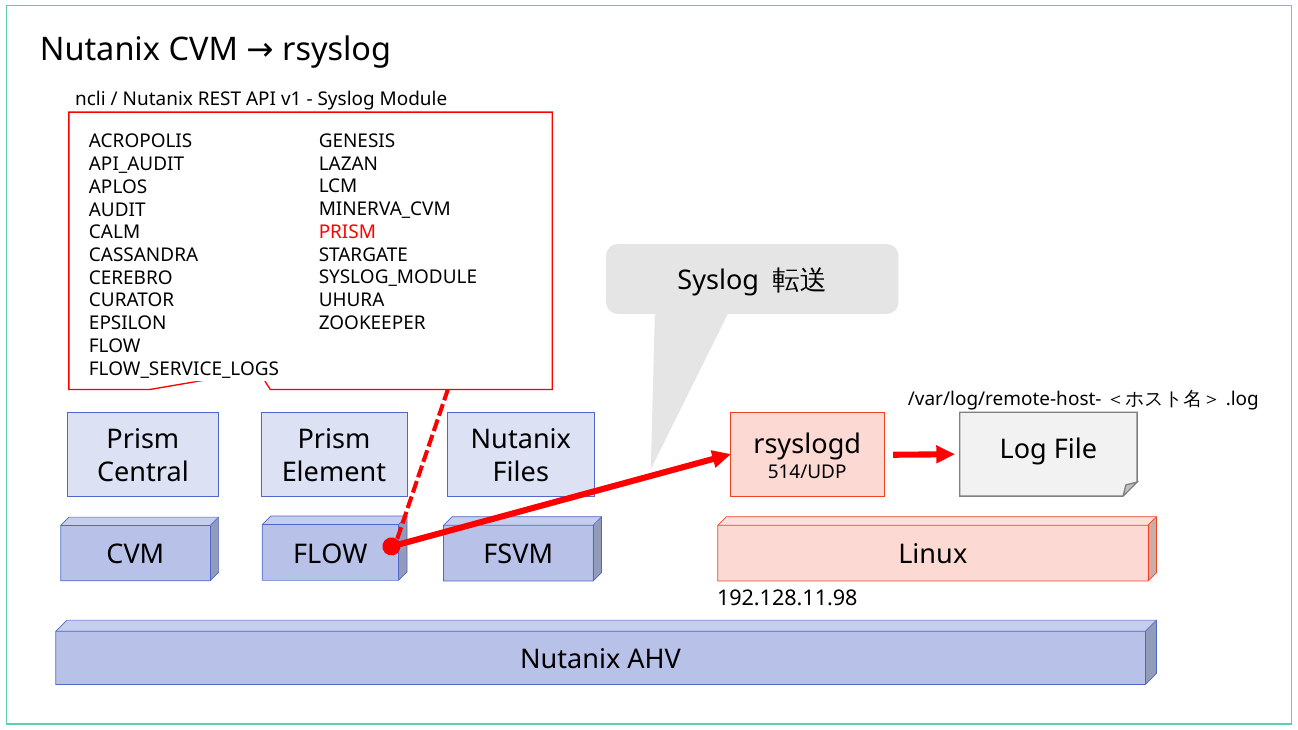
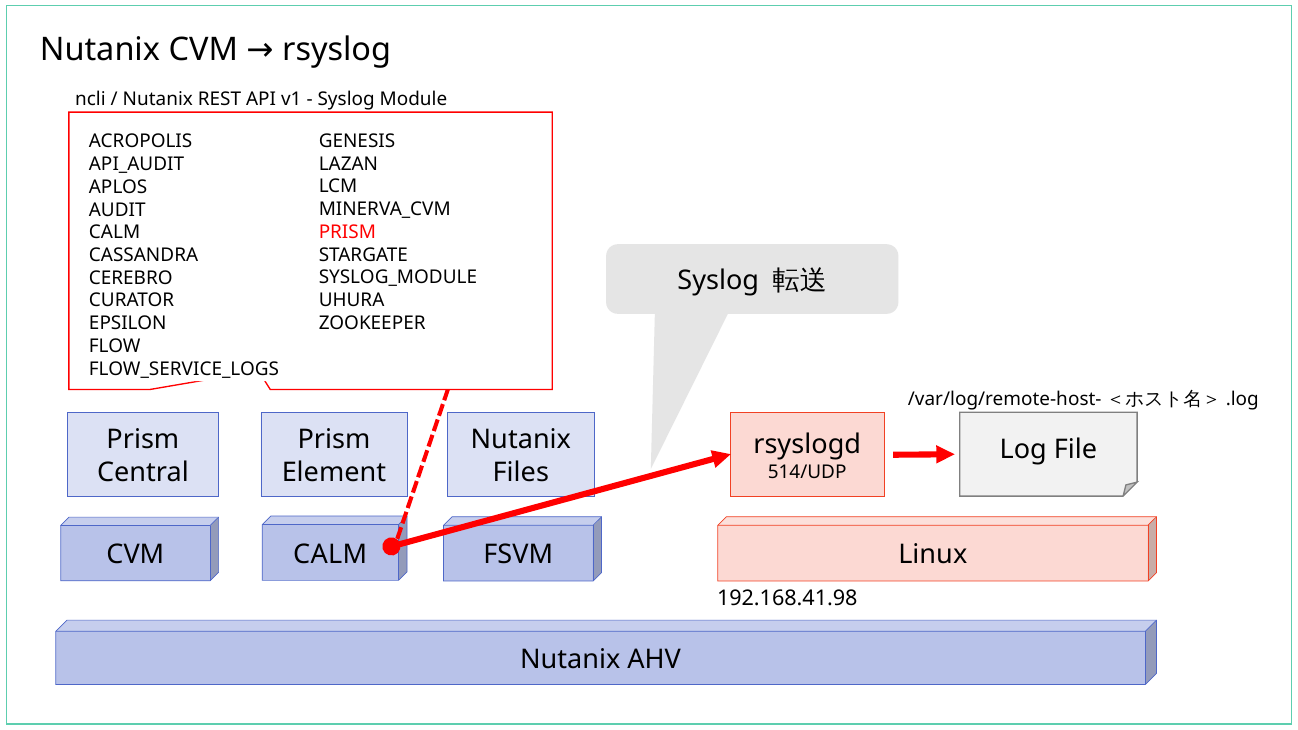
FLOW at (330, 554): FLOW -> CALM
192.128.11.98: 192.128.11.98 -> 192.168.41.98
